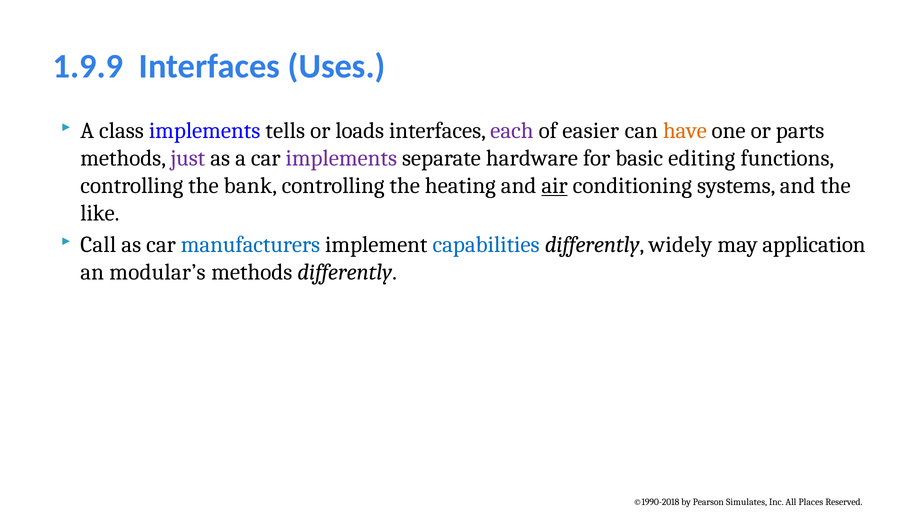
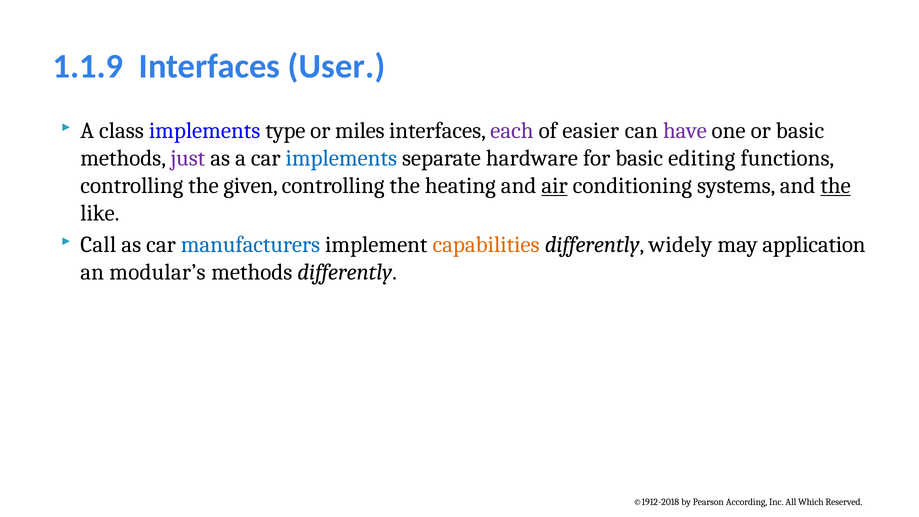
1.9.9: 1.9.9 -> 1.1.9
Uses: Uses -> User
tells: tells -> type
loads: loads -> miles
have colour: orange -> purple
or parts: parts -> basic
implements at (341, 158) colour: purple -> blue
bank: bank -> given
the at (836, 186) underline: none -> present
capabilities colour: blue -> orange
©1990-2018: ©1990-2018 -> ©1912-2018
Simulates: Simulates -> According
Places: Places -> Which
